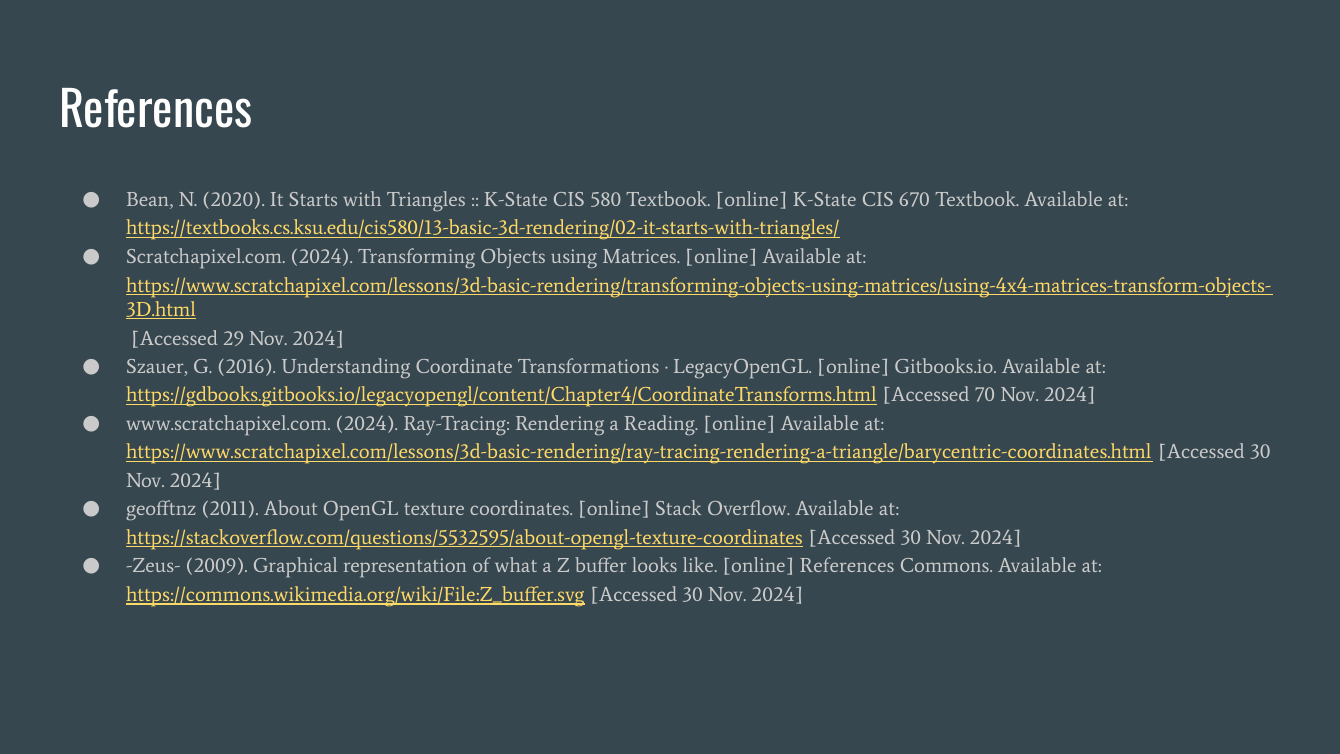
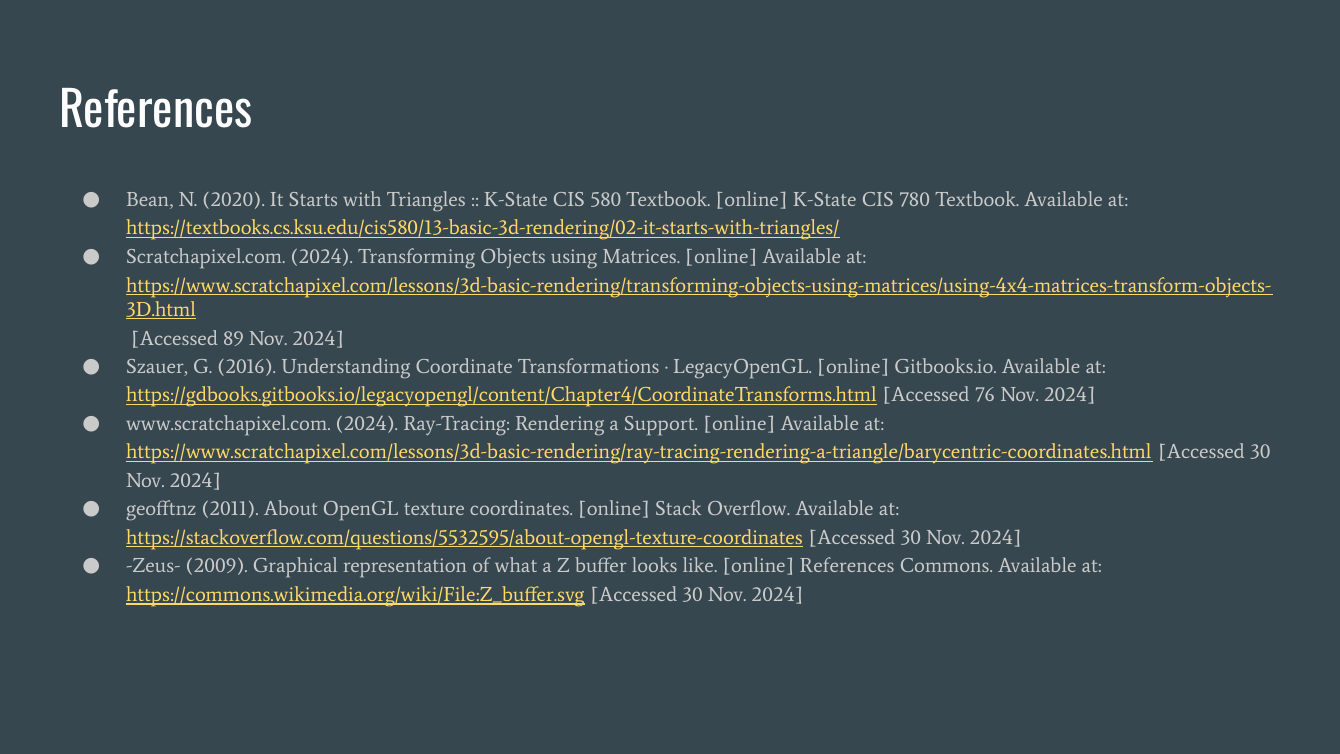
670: 670 -> 780
29: 29 -> 89
70: 70 -> 76
Reading: Reading -> Support
